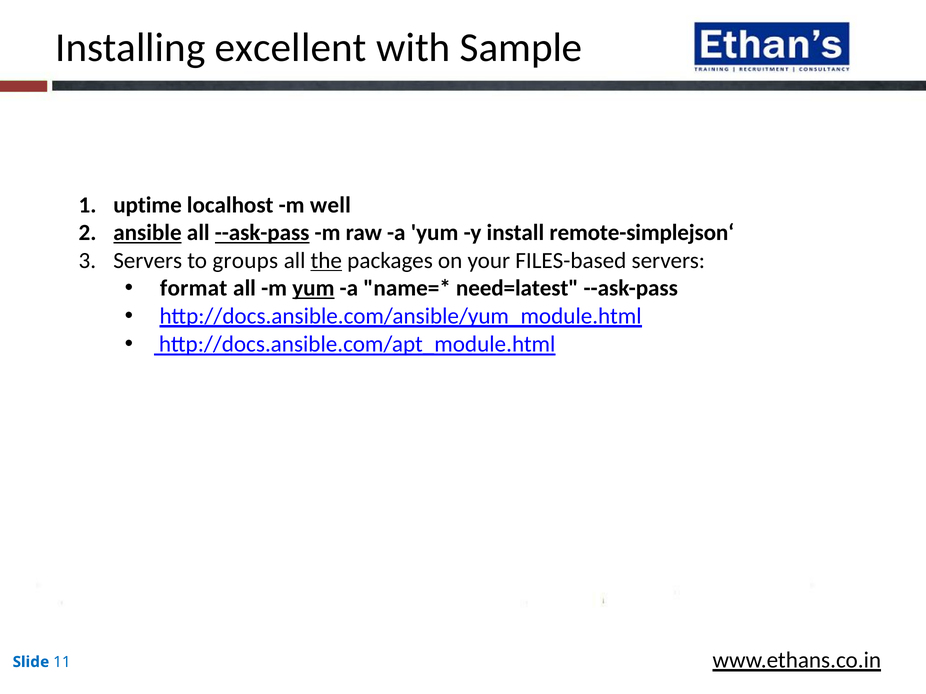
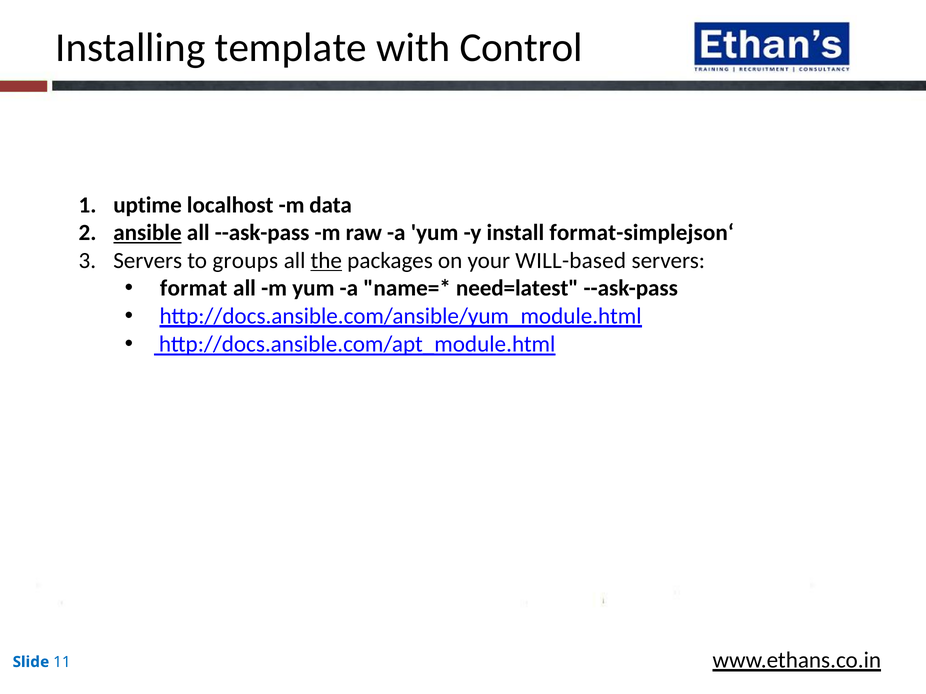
excellent: excellent -> template
Sample: Sample -> Control
well: well -> data
--ask-pass at (262, 233) underline: present -> none
remote-simplejson‘: remote-simplejson‘ -> format-simplejson‘
FILES-based: FILES-based -> WILL-based
yum at (313, 289) underline: present -> none
